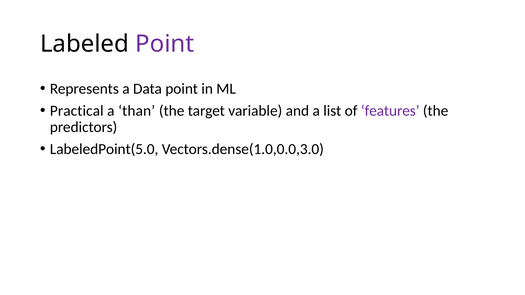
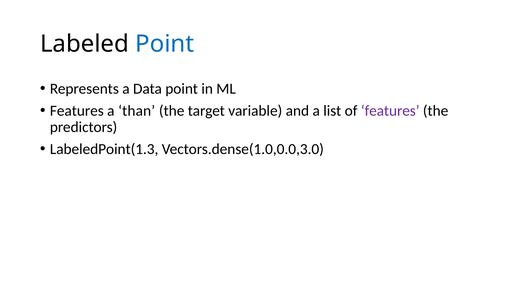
Point at (165, 44) colour: purple -> blue
Practical at (77, 111): Practical -> Features
LabeledPoint(5.0: LabeledPoint(5.0 -> LabeledPoint(1.3
